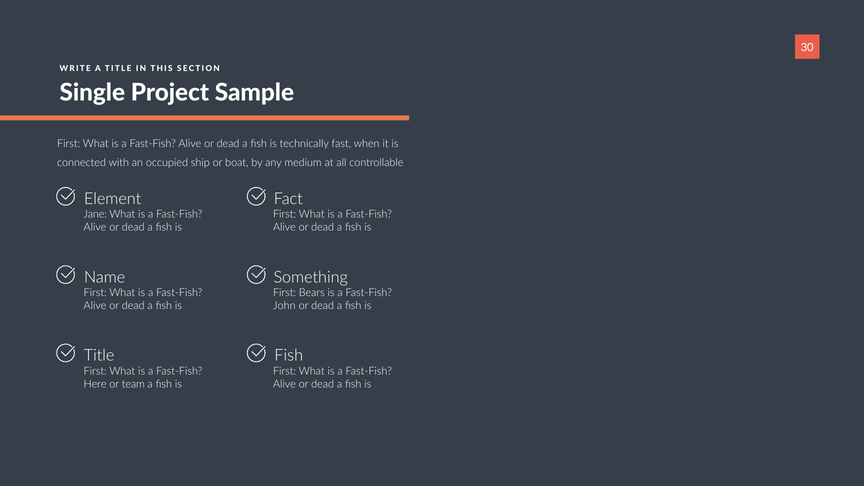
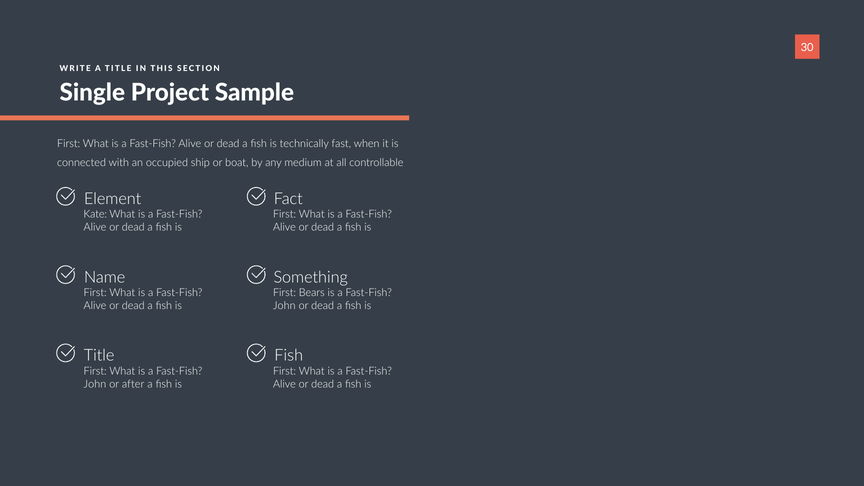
Jane: Jane -> Kate
Here at (95, 384): Here -> John
team: team -> after
